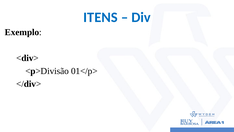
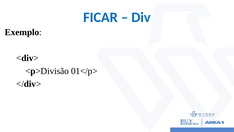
ITENS: ITENS -> FICAR
